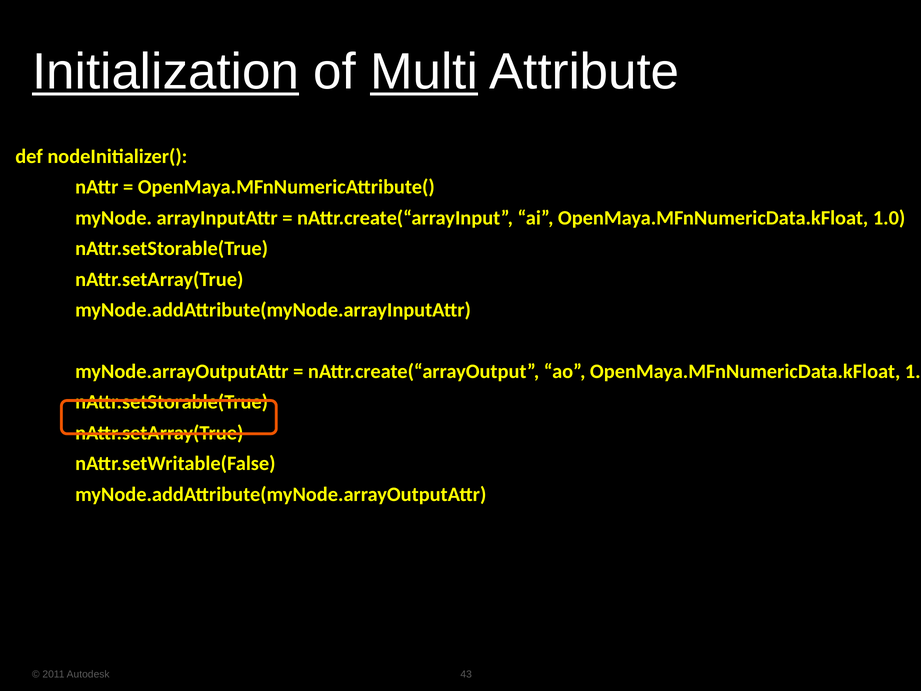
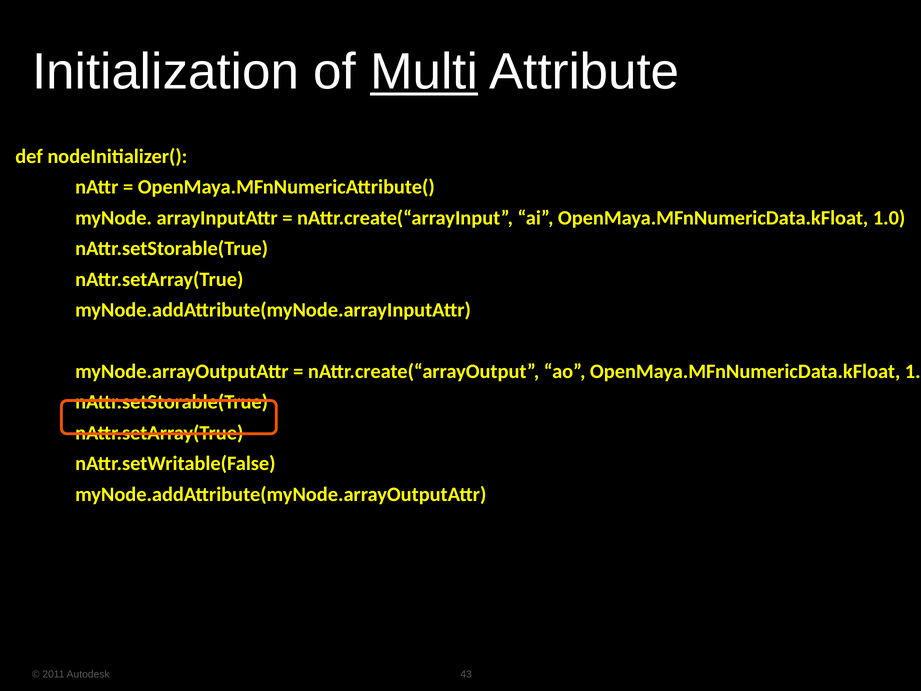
Initialization underline: present -> none
